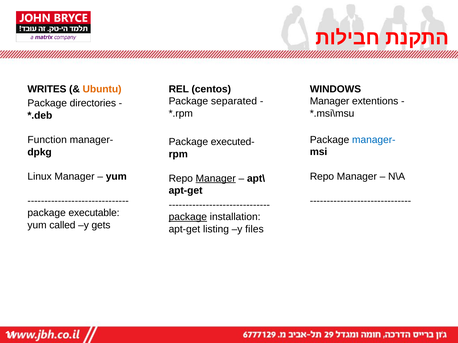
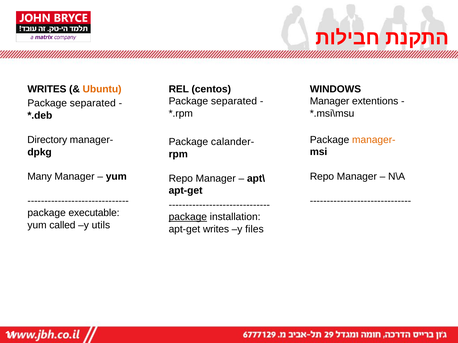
directories at (93, 103): directories -> separated
Function: Function -> Directory
manager- at (374, 140) colour: blue -> orange
executed-: executed- -> calander-
Linux: Linux -> Many
Manager at (216, 179) underline: present -> none
gets: gets -> utils
apt-get listing: listing -> writes
